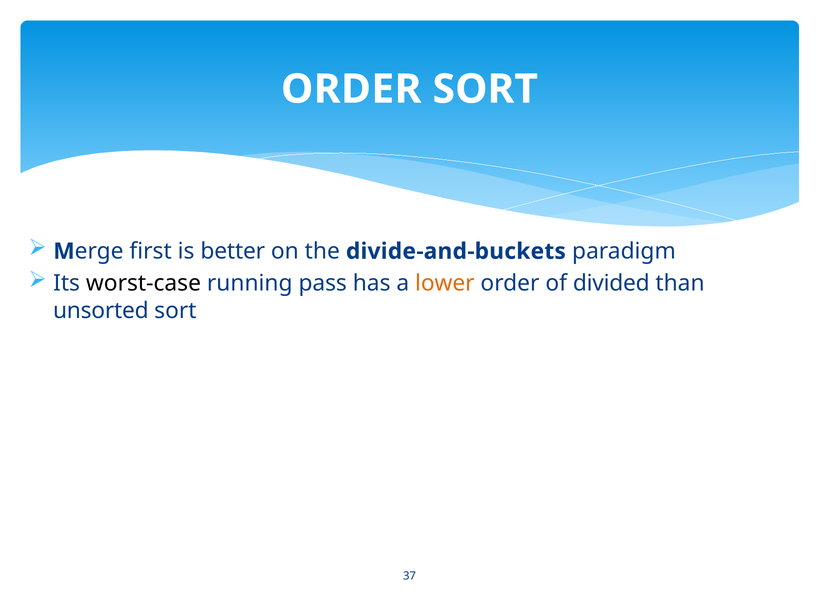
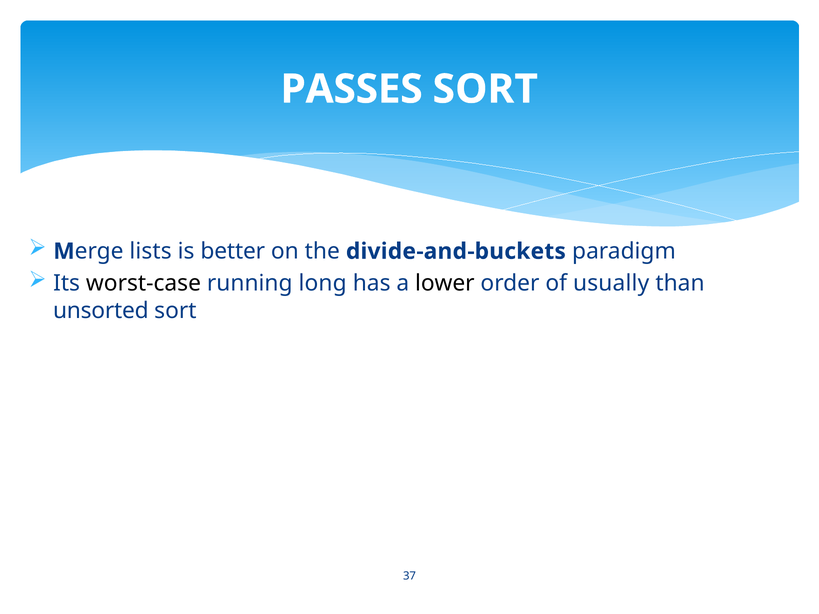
ORDER at (351, 89): ORDER -> PASSES
first: first -> lists
pass: pass -> long
lower colour: orange -> black
divided: divided -> usually
